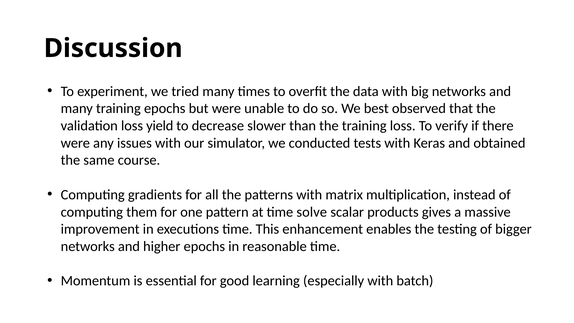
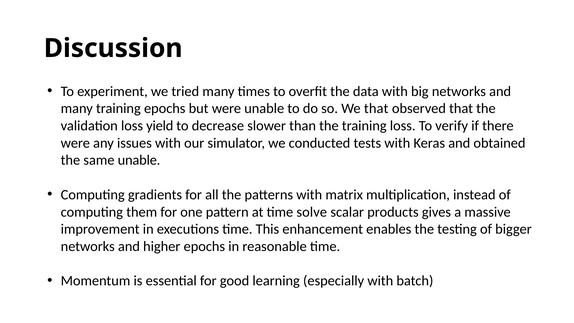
We best: best -> that
same course: course -> unable
